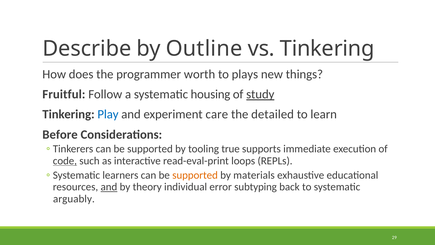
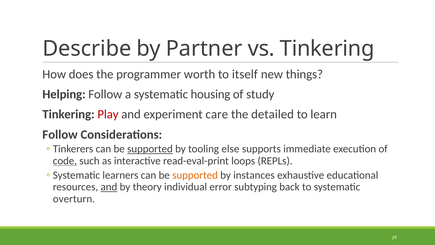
Outline: Outline -> Partner
plays: plays -> itself
Fruitful: Fruitful -> Helping
study underline: present -> none
Play colour: blue -> red
Before at (60, 134): Before -> Follow
supported at (150, 149) underline: none -> present
true: true -> else
materials: materials -> instances
arguably: arguably -> overturn
